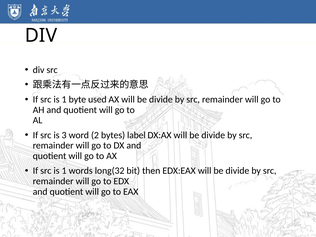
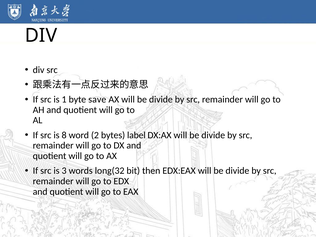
used: used -> save
3: 3 -> 8
1 at (64, 171): 1 -> 3
